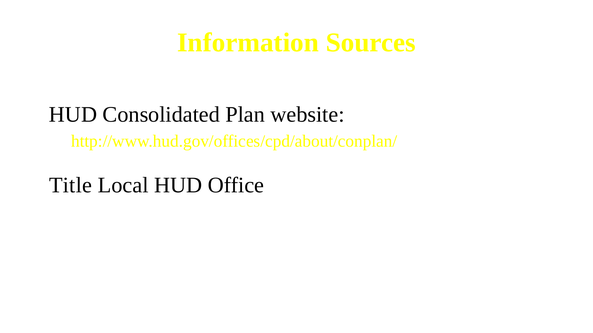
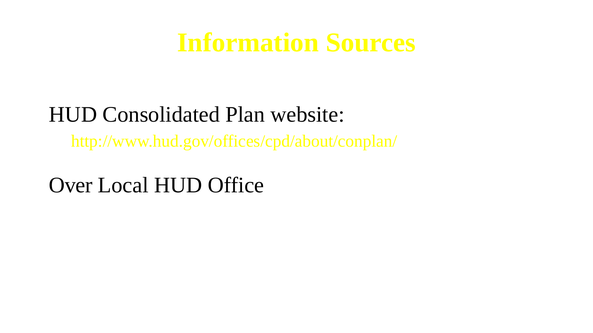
Title: Title -> Over
